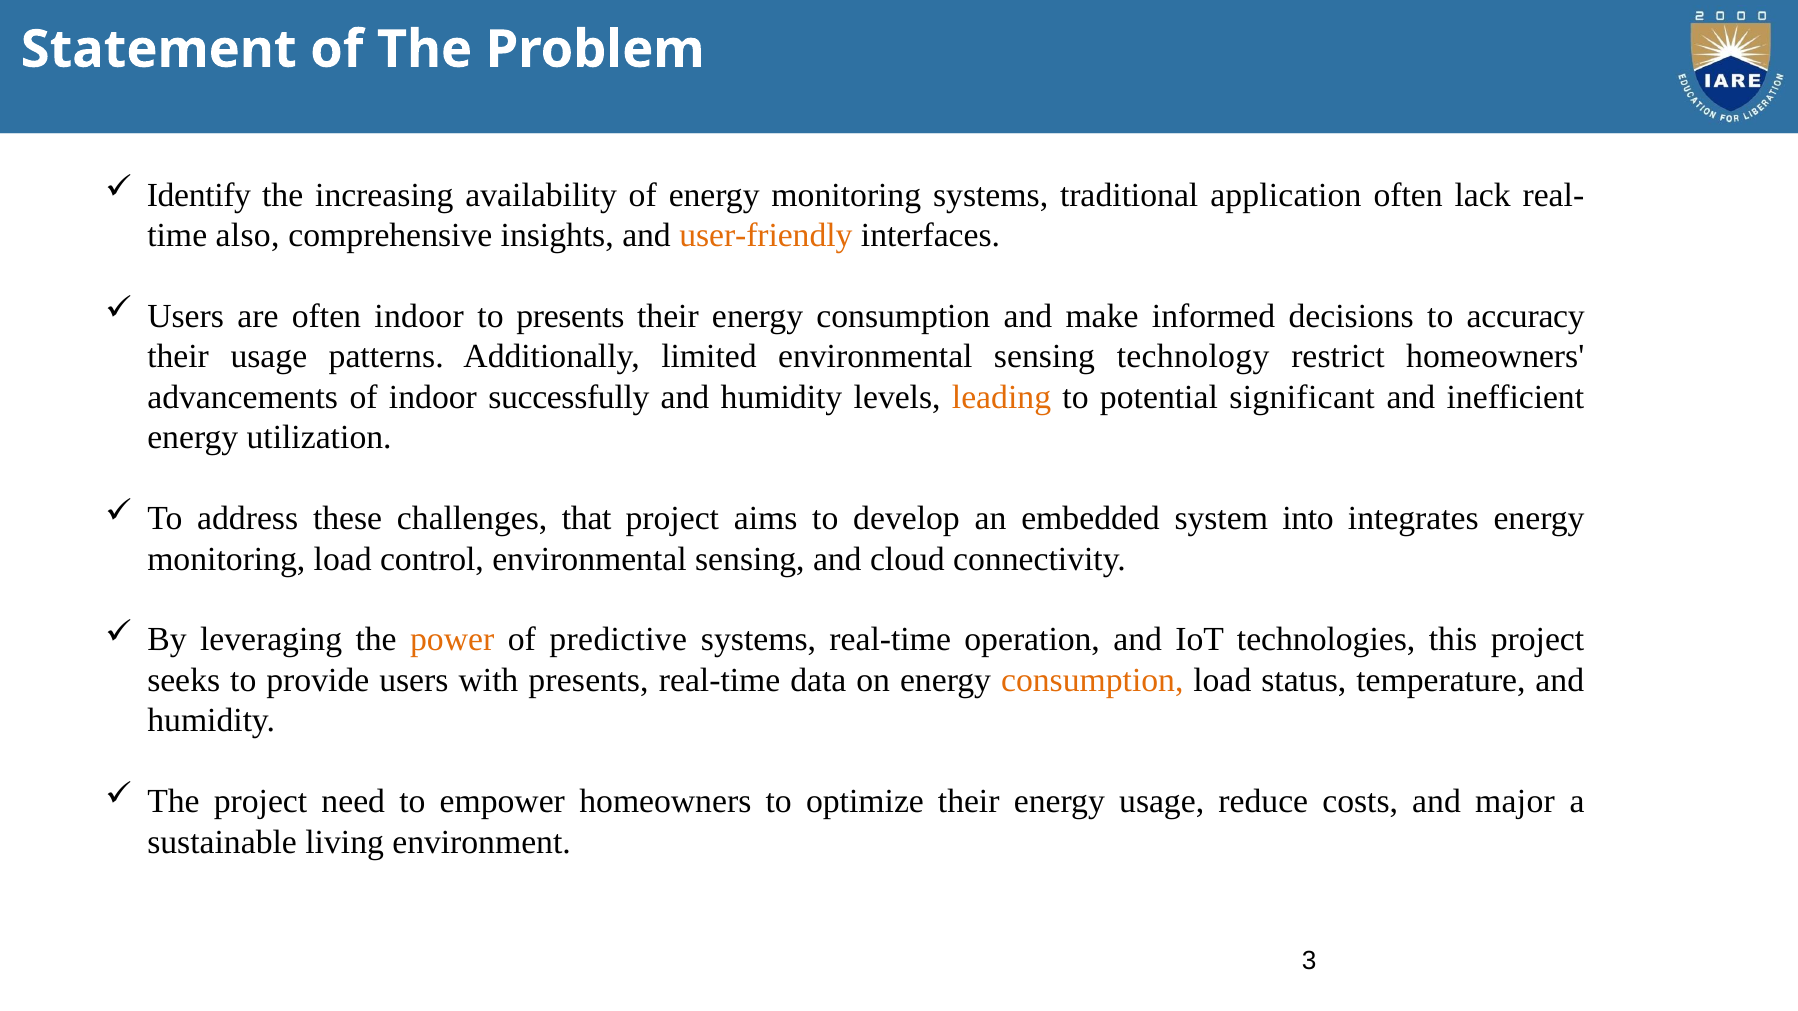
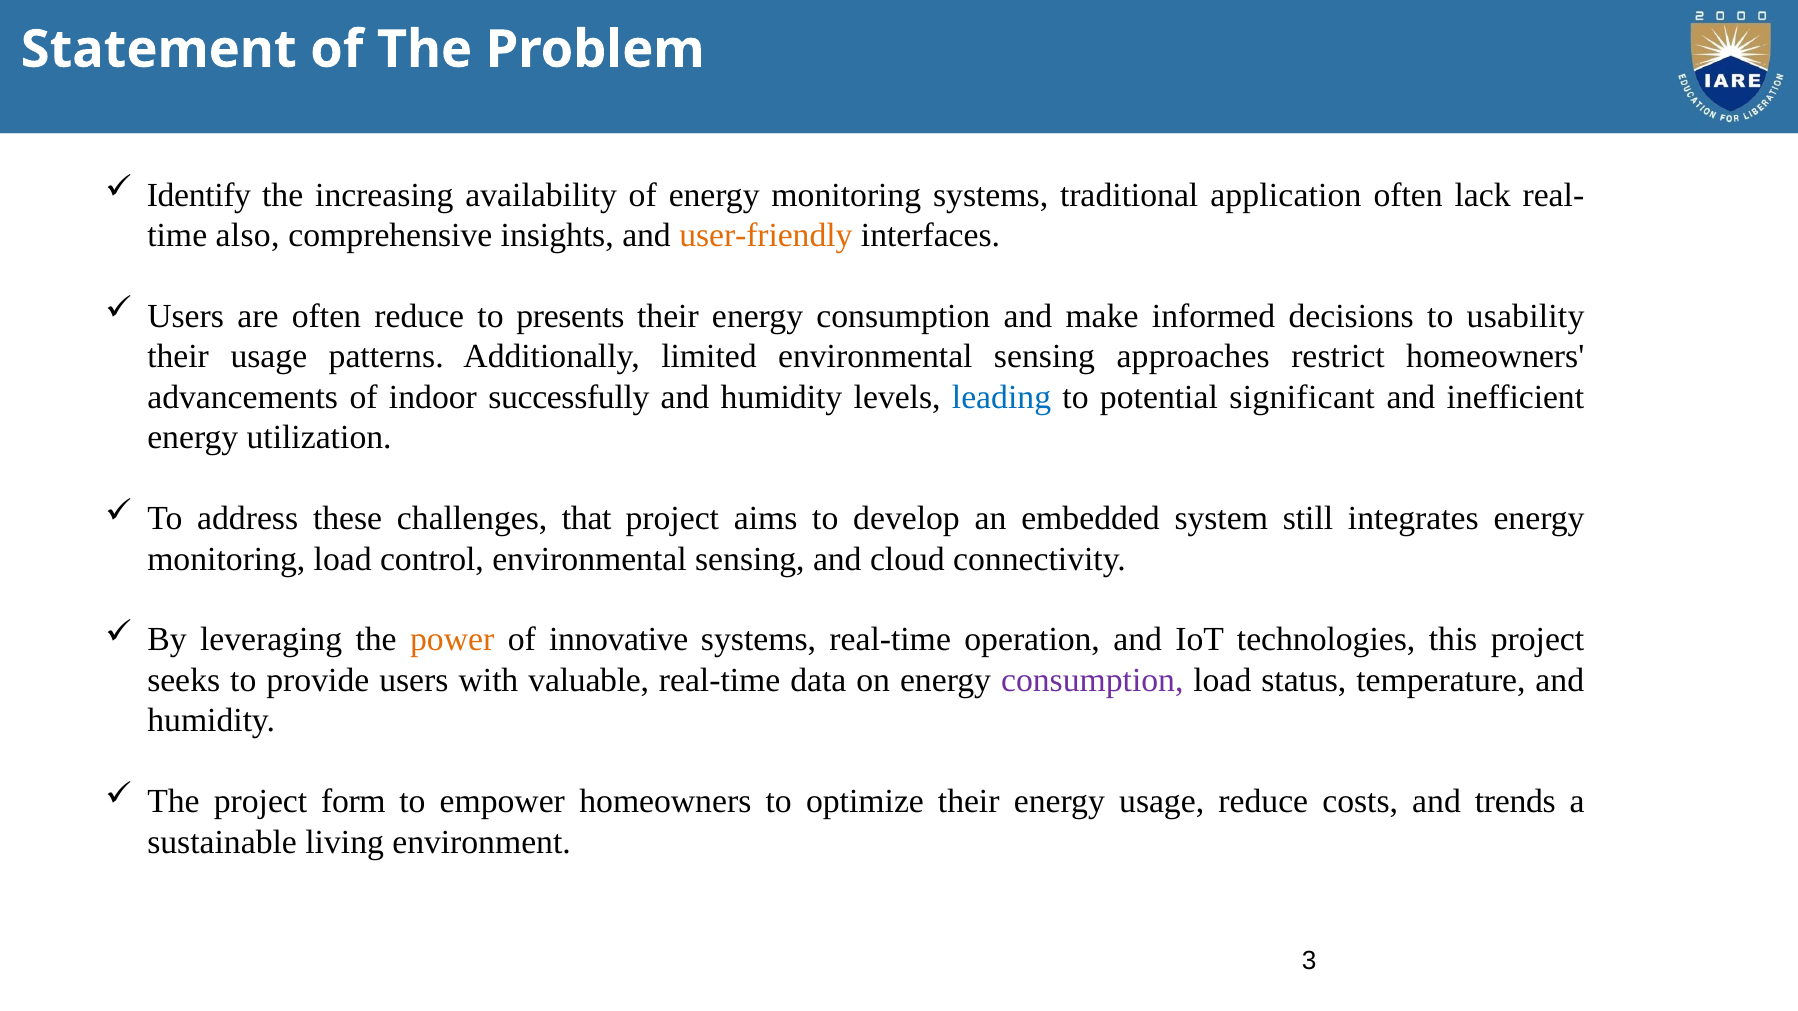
often indoor: indoor -> reduce
accuracy: accuracy -> usability
technology: technology -> approaches
leading colour: orange -> blue
into: into -> still
predictive: predictive -> innovative
with presents: presents -> valuable
consumption at (1092, 680) colour: orange -> purple
need: need -> form
major: major -> trends
